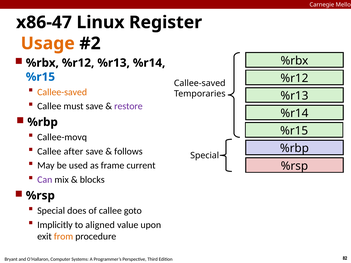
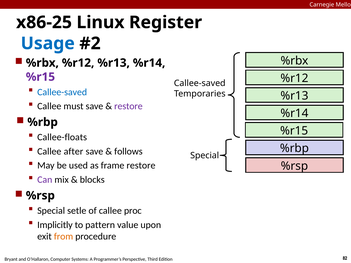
x86-47: x86-47 -> x86-25
Usage colour: orange -> blue
%r15 at (40, 77) colour: blue -> purple
Callee-saved at (62, 92) colour: orange -> blue
Callee-movq: Callee-movq -> Callee-floats
frame current: current -> restore
does: does -> setle
goto: goto -> proc
aligned: aligned -> pattern
